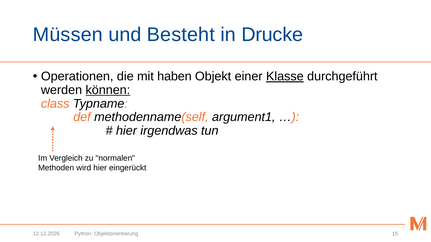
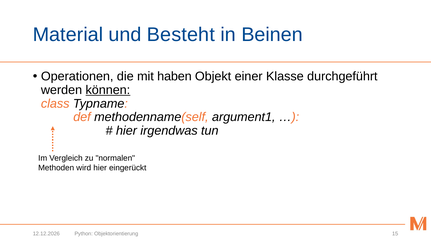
Müssen: Müssen -> Material
Drucke: Drucke -> Beinen
Klasse underline: present -> none
